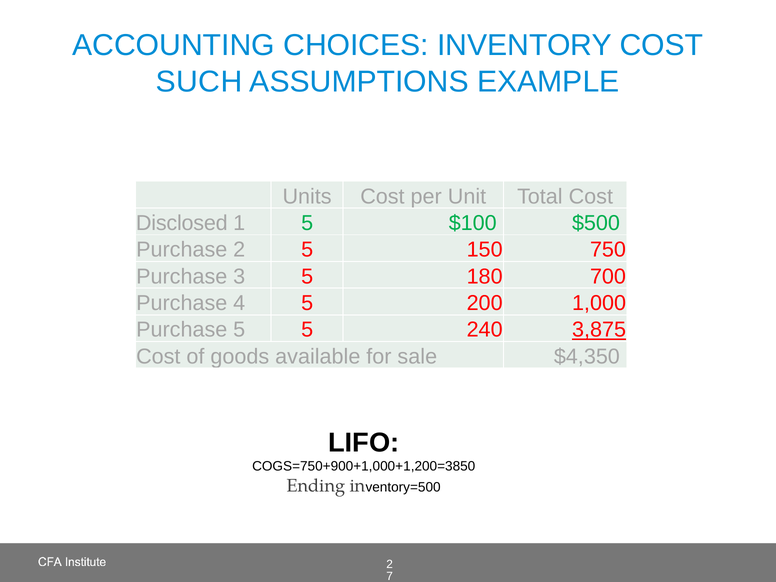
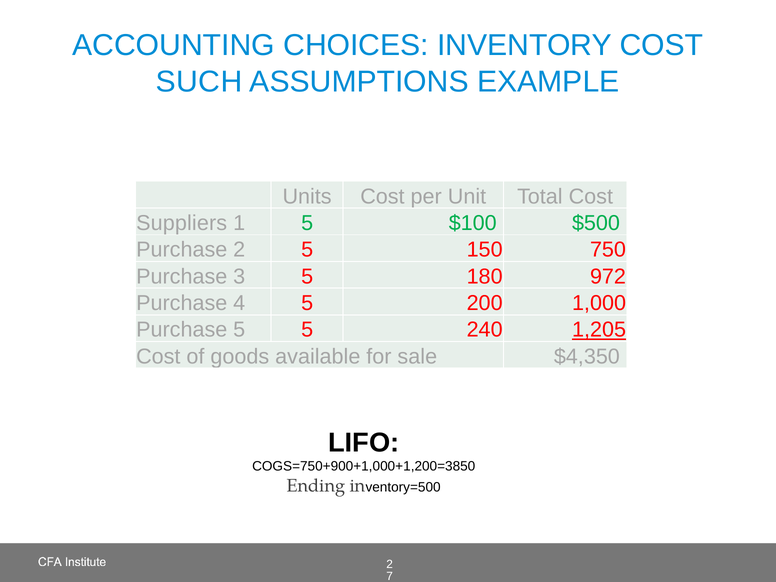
Disclosed: Disclosed -> Suppliers
700: 700 -> 972
3,875: 3,875 -> 1,205
